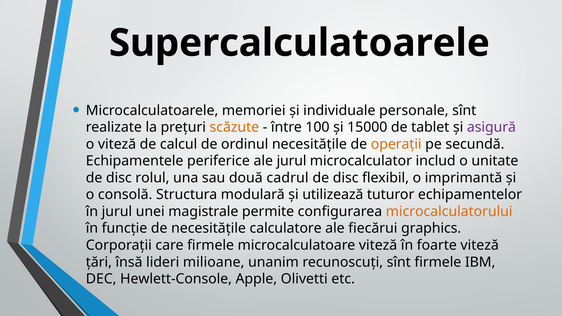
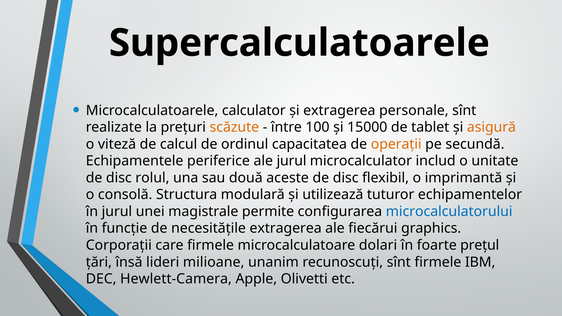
memoriei: memoriei -> calculator
și individuale: individuale -> extragerea
asigură colour: purple -> orange
ordinul necesitățile: necesitățile -> capacitatea
cadrul: cadrul -> aceste
microcalculatorului colour: orange -> blue
necesitățile calculatore: calculatore -> extragerea
microcalculatoare viteză: viteză -> dolari
foarte viteză: viteză -> prețul
Hewlett-Console: Hewlett-Console -> Hewlett-Camera
